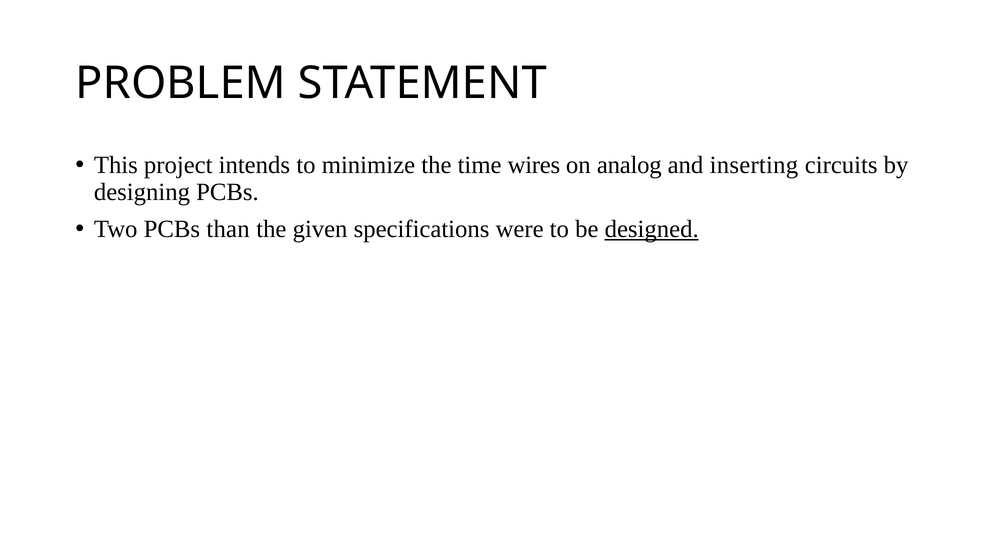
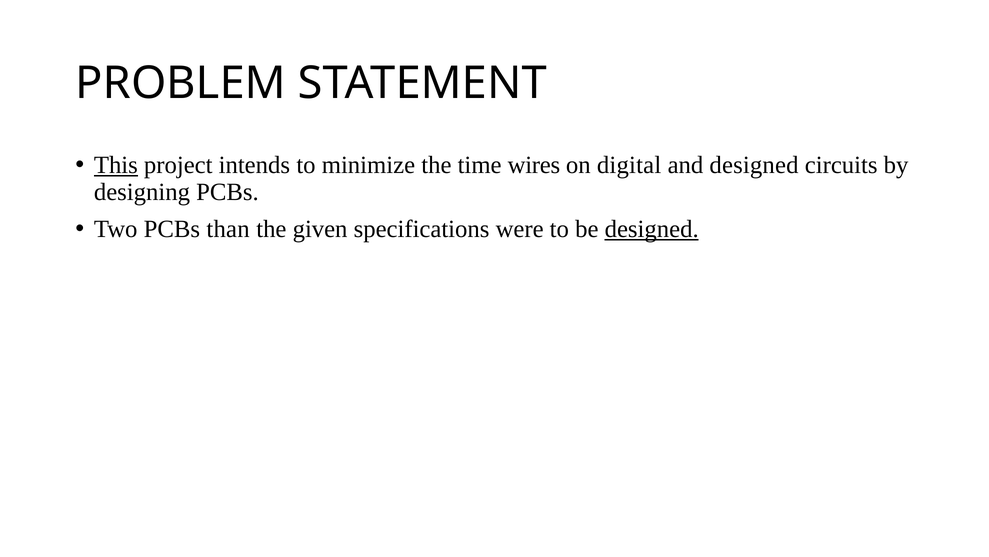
This underline: none -> present
analog: analog -> digital
and inserting: inserting -> designed
